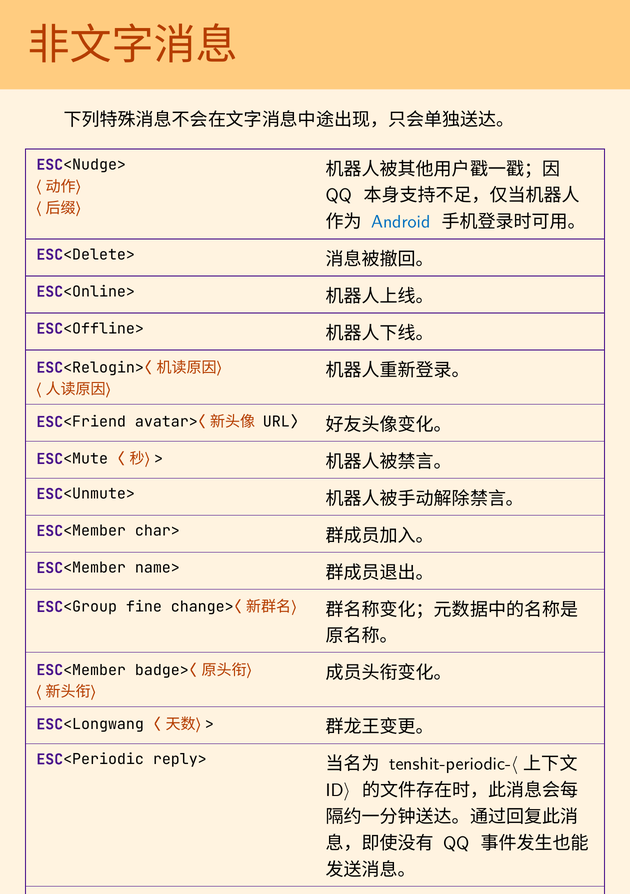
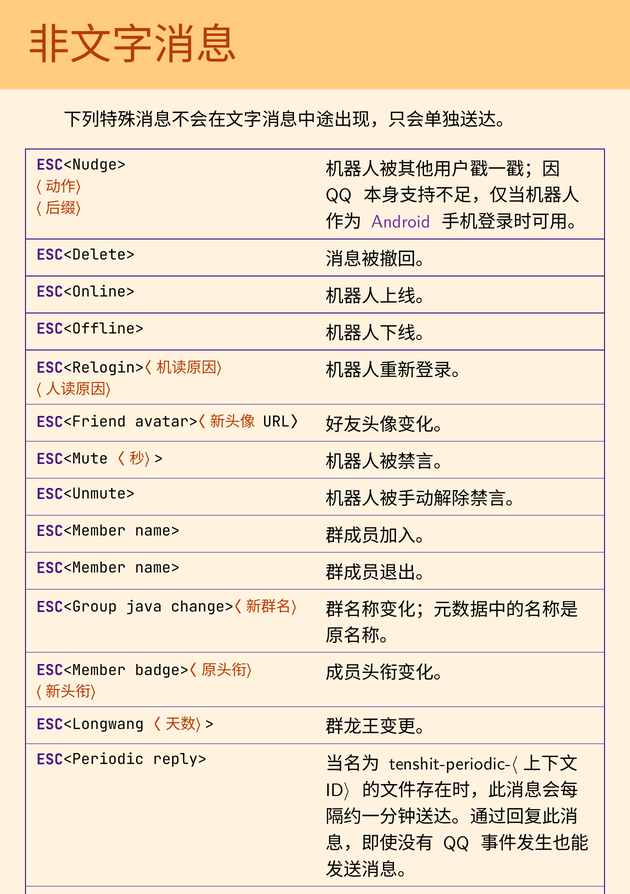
Android colour: blue -> purple
char> at (157, 531): char> -> name>
fine: fine -> java
